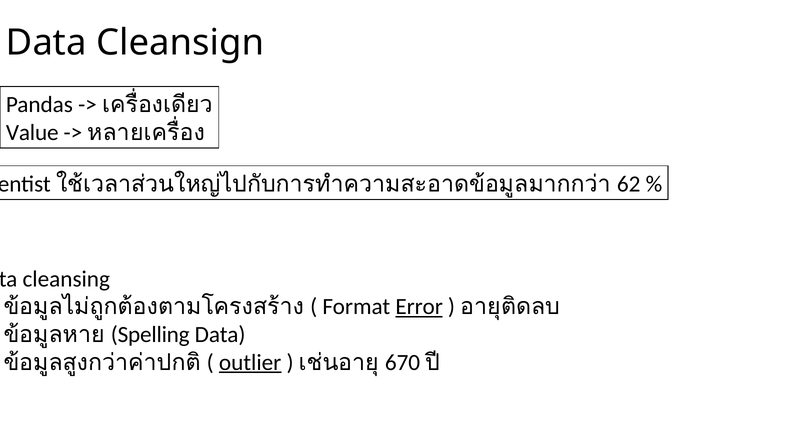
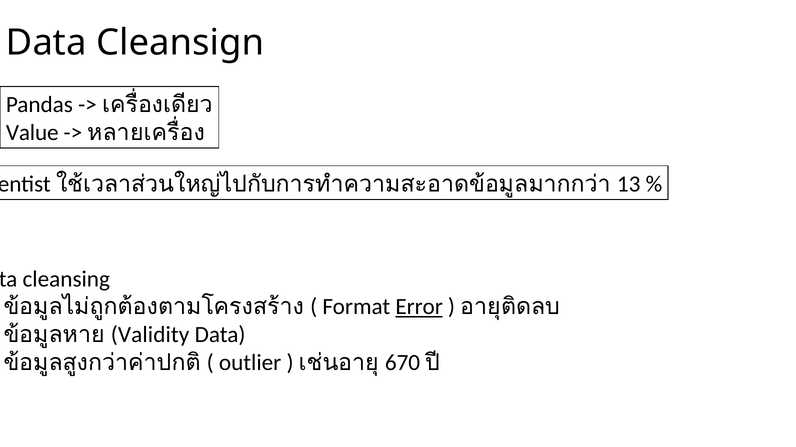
62: 62 -> 13
Spelling: Spelling -> Validity
outlier underline: present -> none
